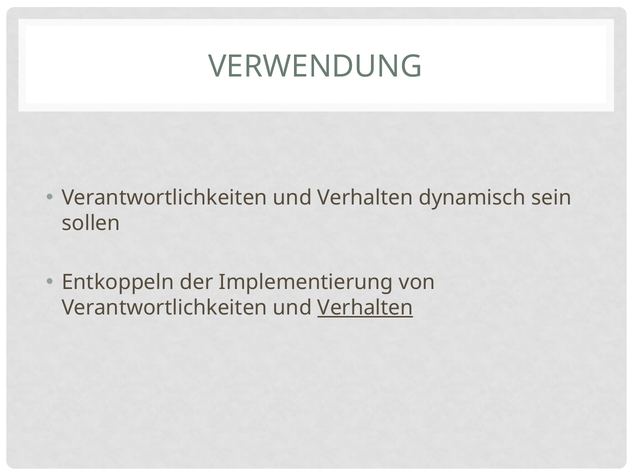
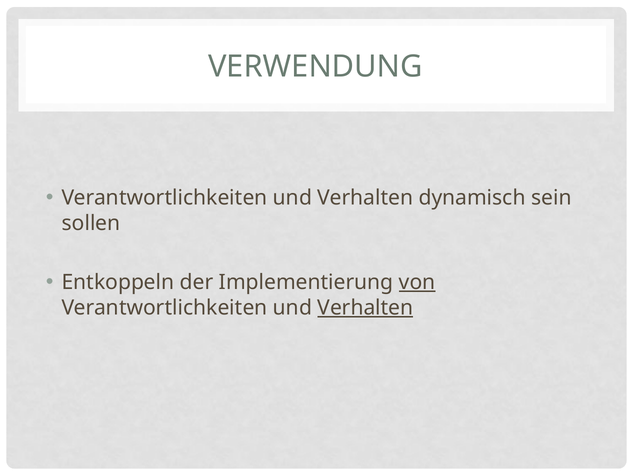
von underline: none -> present
